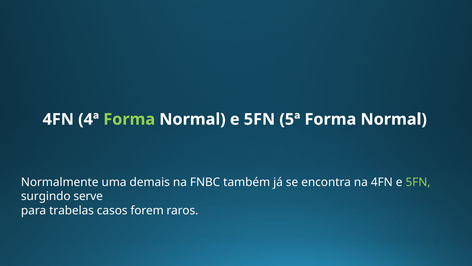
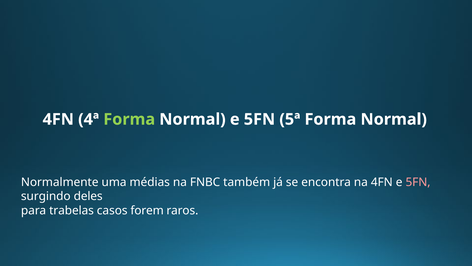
demais: demais -> médias
5FN at (418, 182) colour: light green -> pink
serve: serve -> deles
